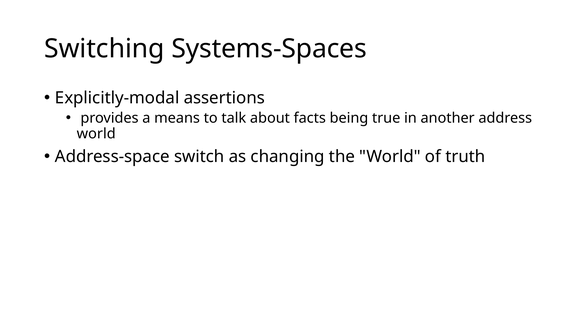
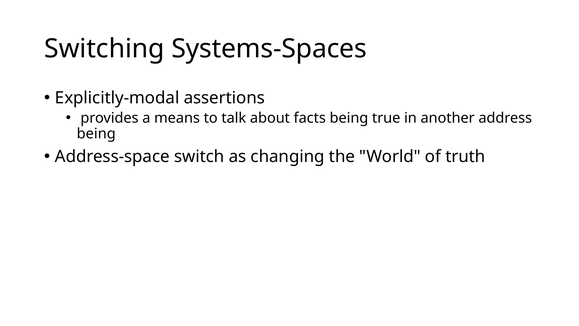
world at (96, 133): world -> being
